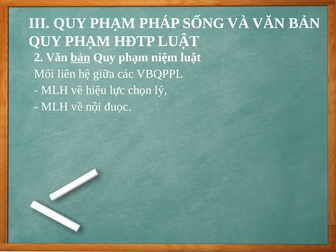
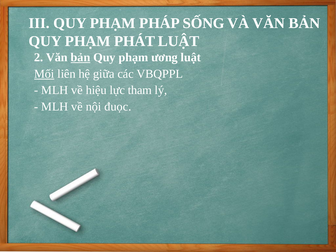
HĐTP: HĐTP -> PHÁT
niệm: niệm -> ương
Mối underline: none -> present
chọn: chọn -> tham
